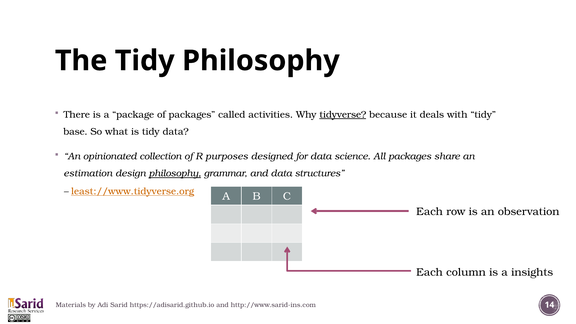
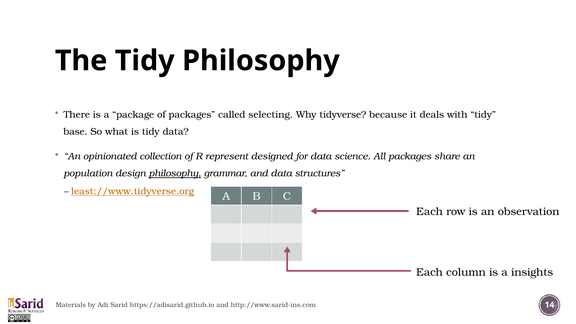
activities: activities -> selecting
tidyverse underline: present -> none
purposes: purposes -> represent
estimation: estimation -> population
